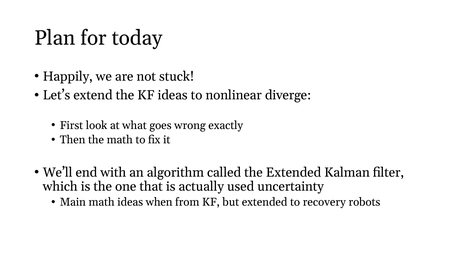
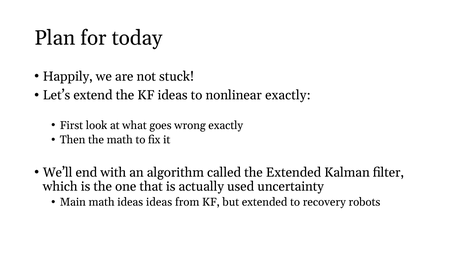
nonlinear diverge: diverge -> exactly
ideas when: when -> ideas
